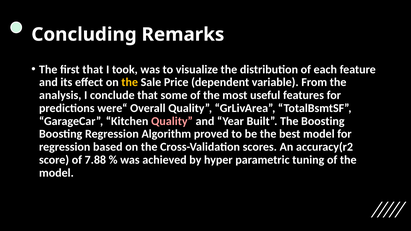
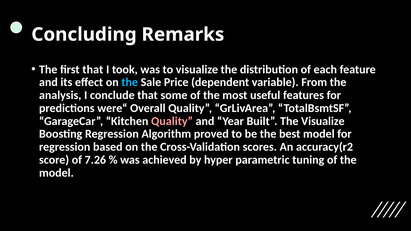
the at (130, 82) colour: yellow -> light blue
The Boosting: Boosting -> Visualize
7.88: 7.88 -> 7.26
